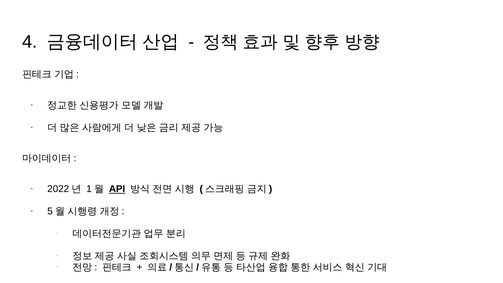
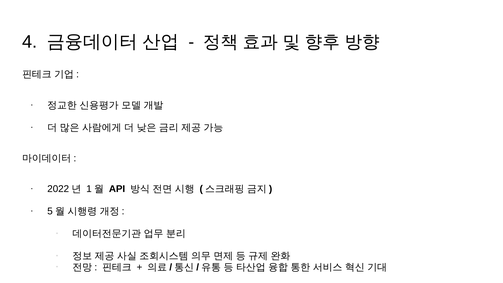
API underline: present -> none
